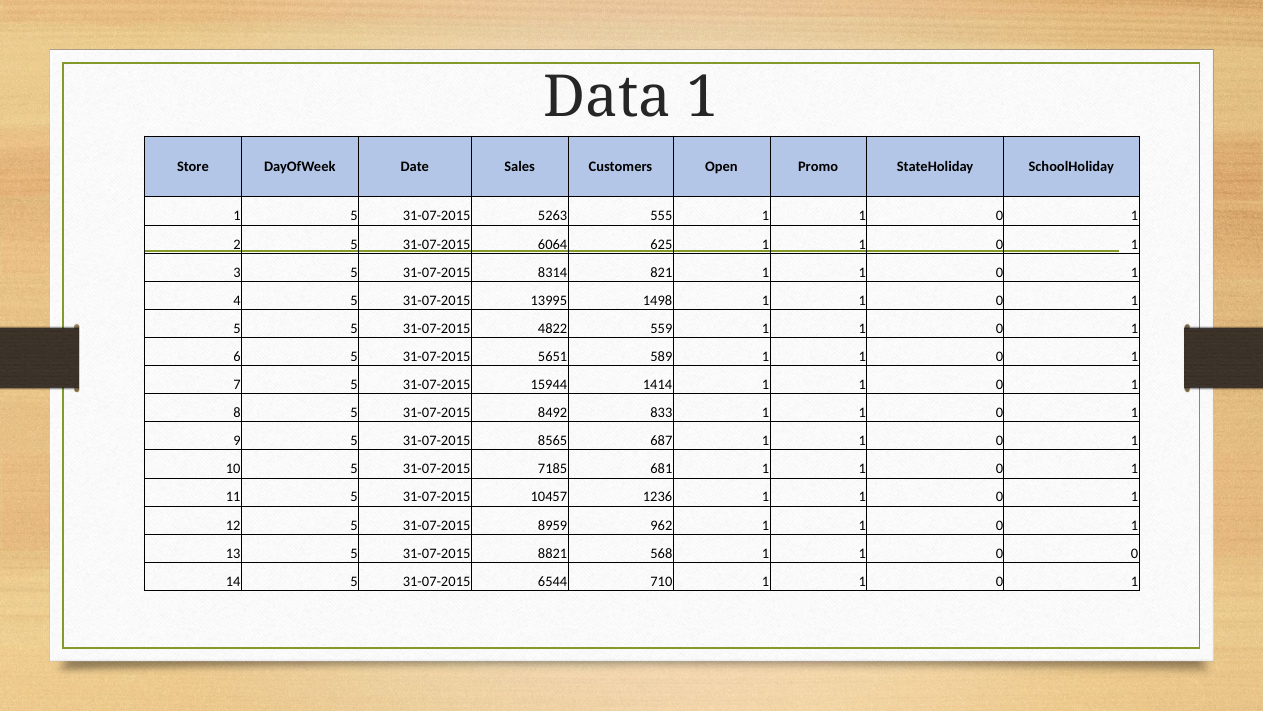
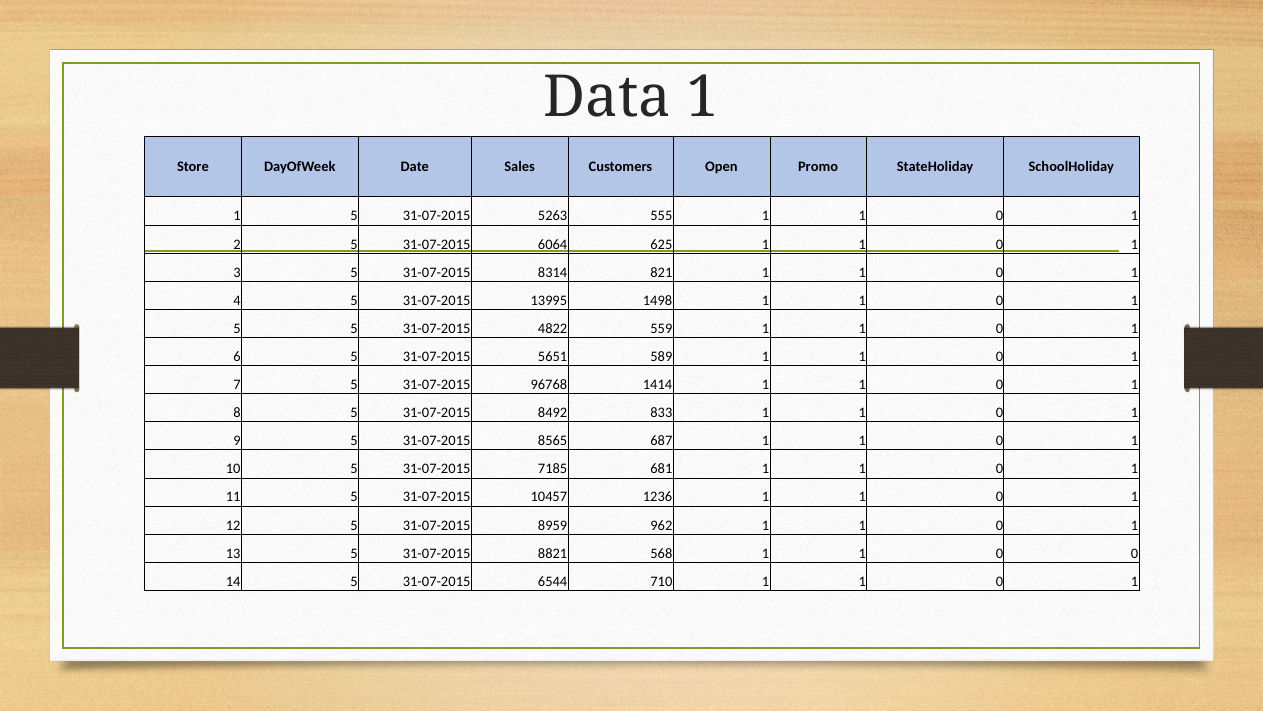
15944: 15944 -> 96768
